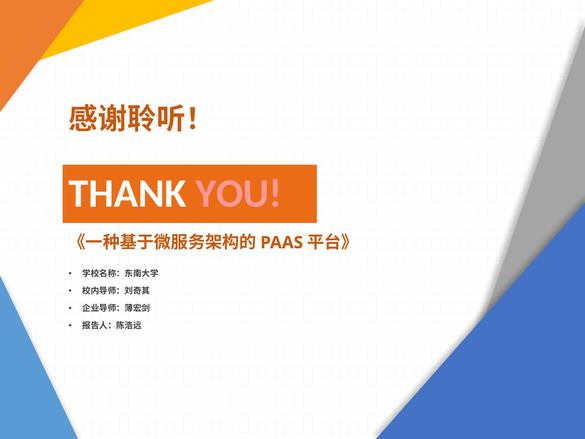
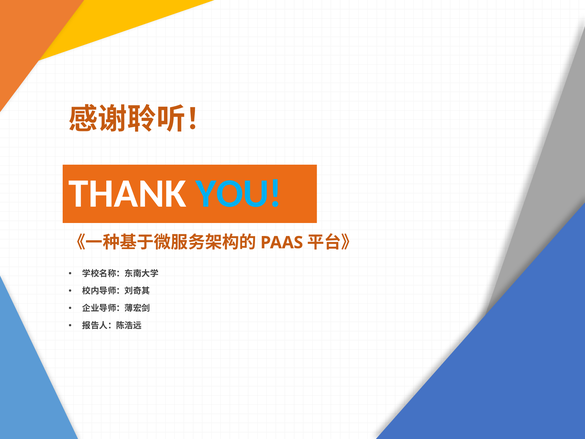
YOU colour: pink -> light blue
